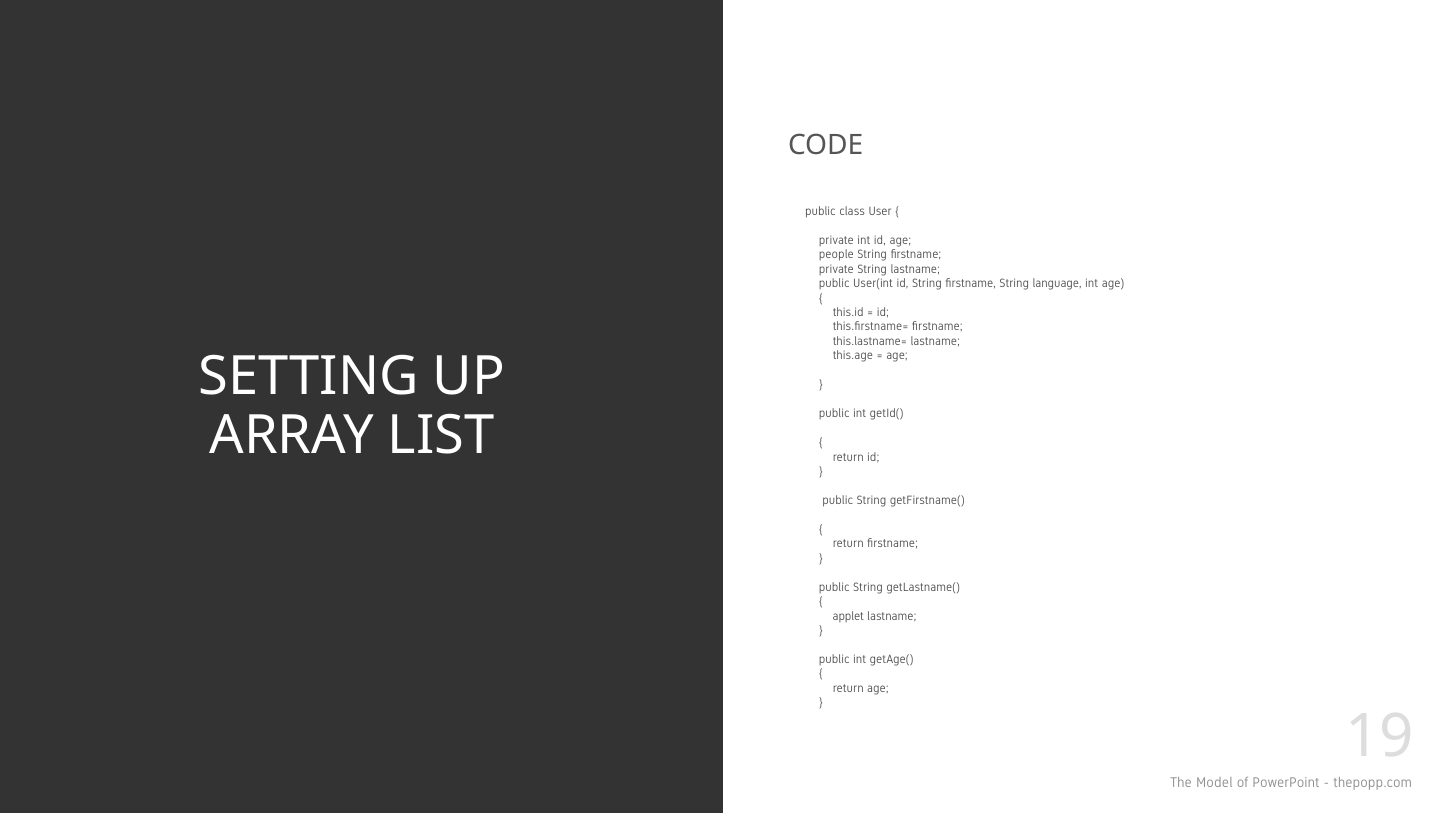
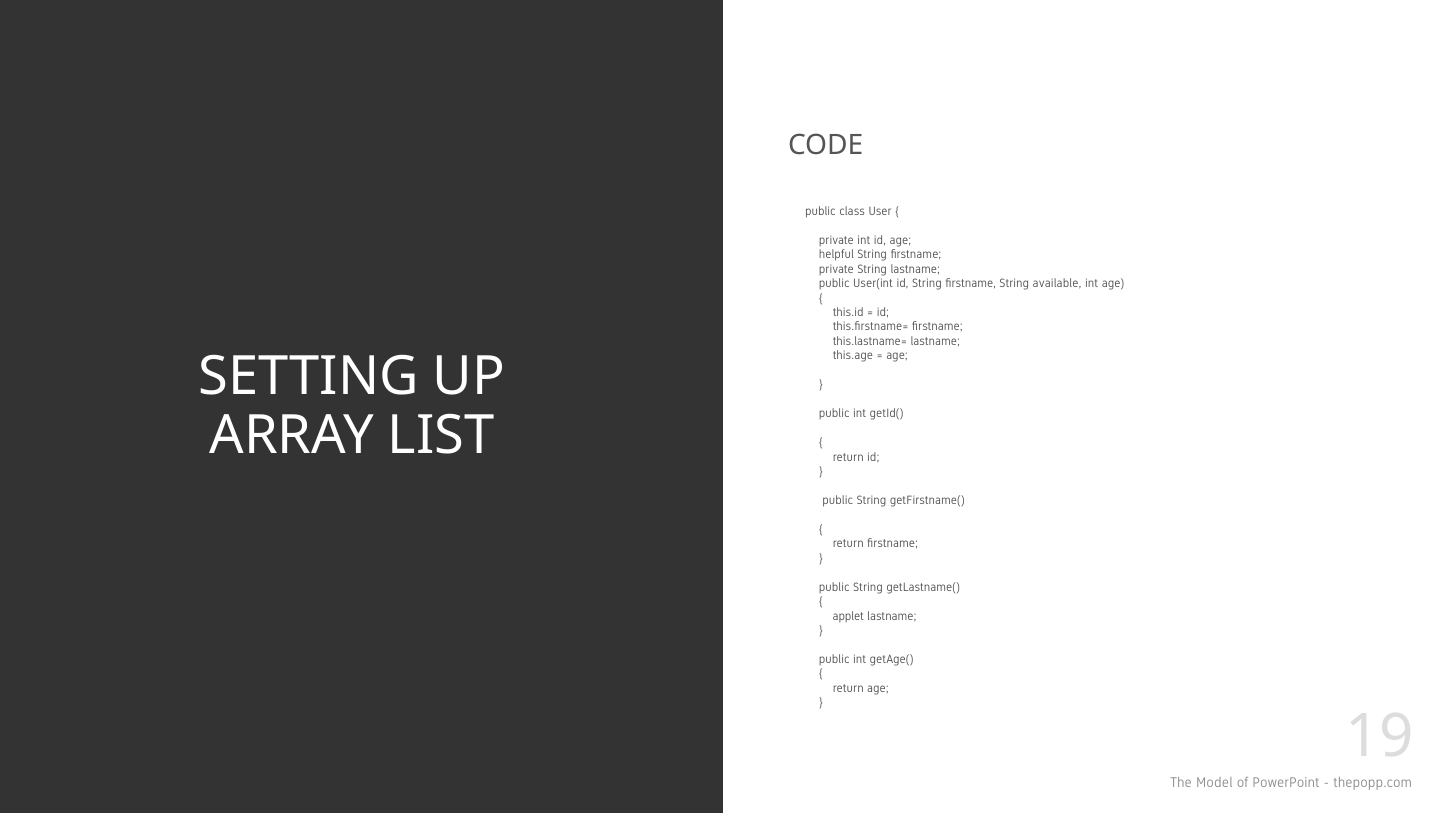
people: people -> helpful
language: language -> available
